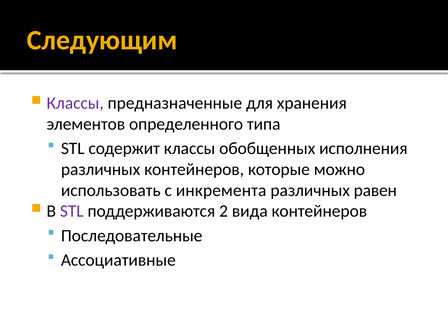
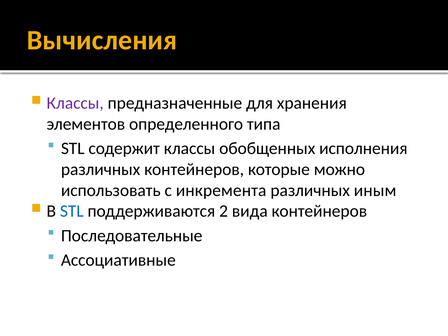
Следующим: Следующим -> Вычисления
равен: равен -> иным
STL at (72, 211) colour: purple -> blue
